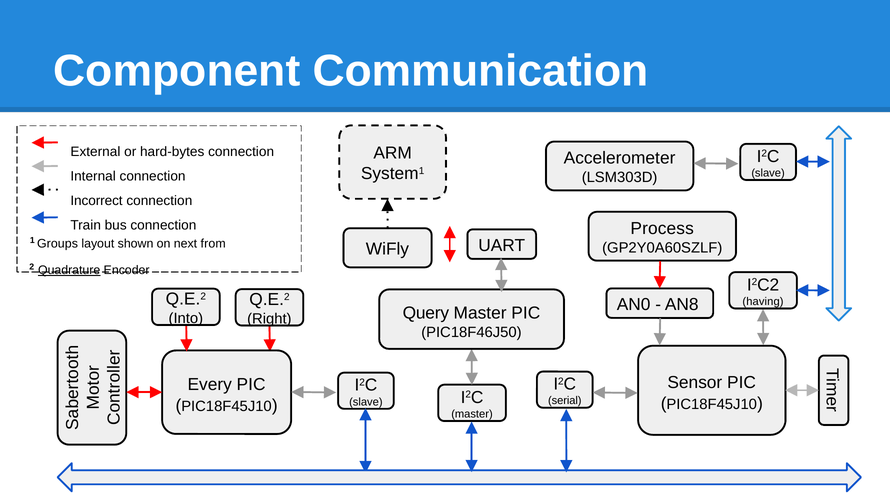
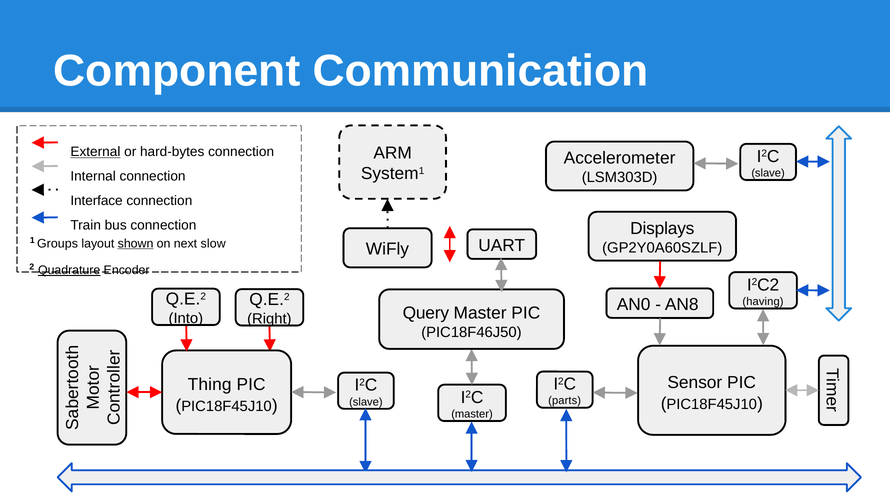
External underline: none -> present
Incorrect: Incorrect -> Interface
Process: Process -> Displays
shown underline: none -> present
from: from -> slow
Every: Every -> Thing
serial: serial -> parts
